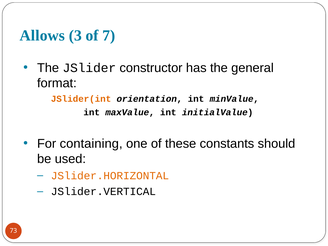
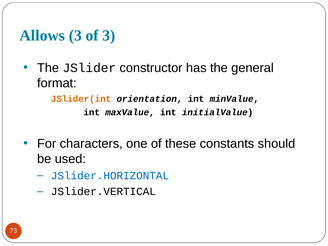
of 7: 7 -> 3
containing: containing -> characters
JSlider.HORIZONTAL colour: orange -> blue
